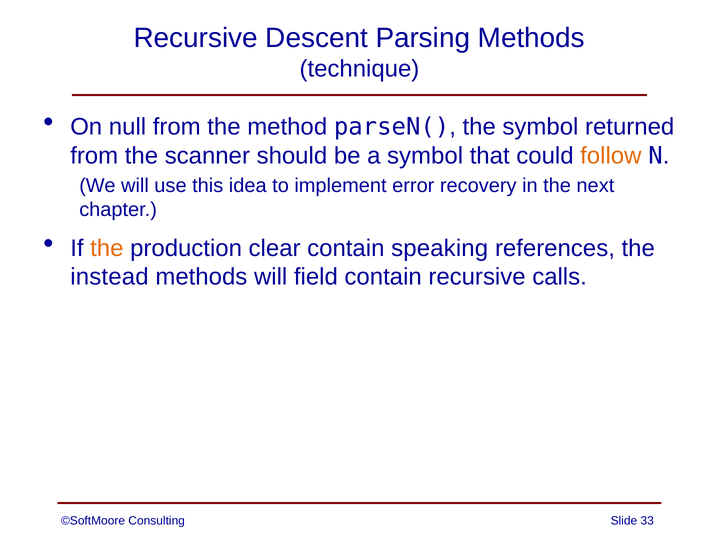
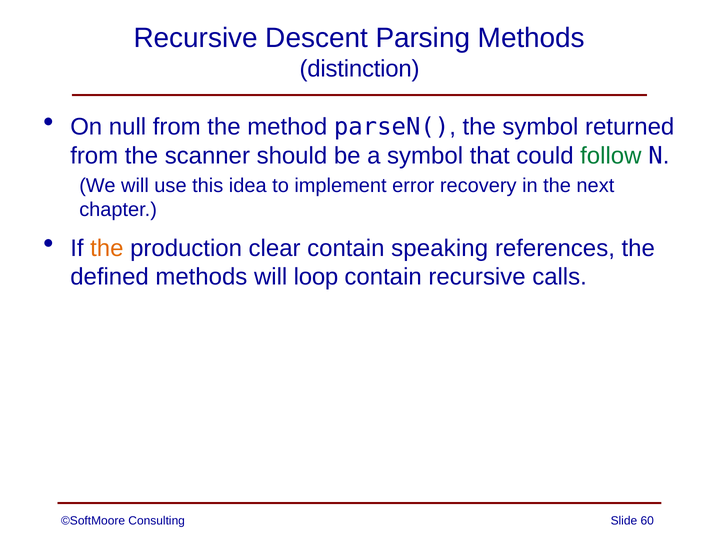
technique: technique -> distinction
follow colour: orange -> green
instead: instead -> defined
field: field -> loop
33: 33 -> 60
